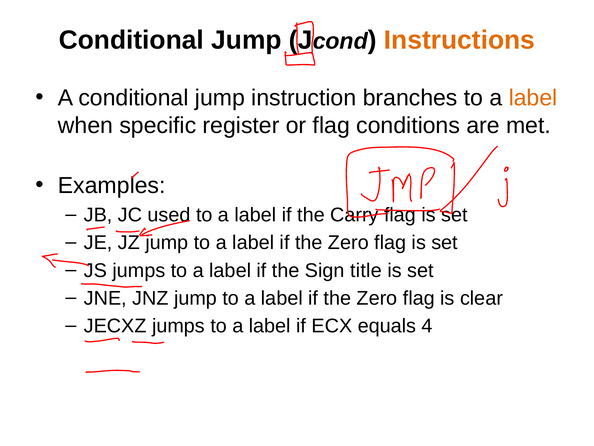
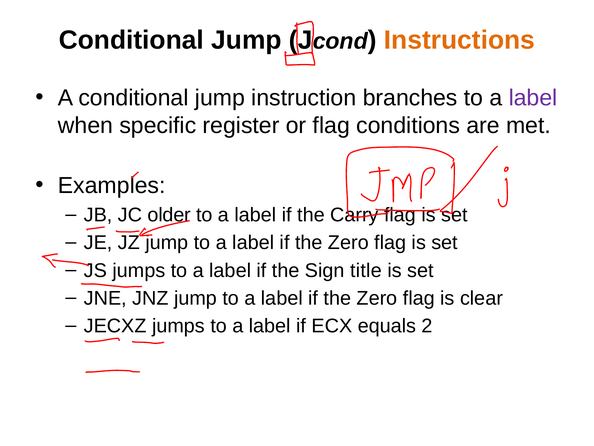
label at (533, 98) colour: orange -> purple
used: used -> older
4: 4 -> 2
